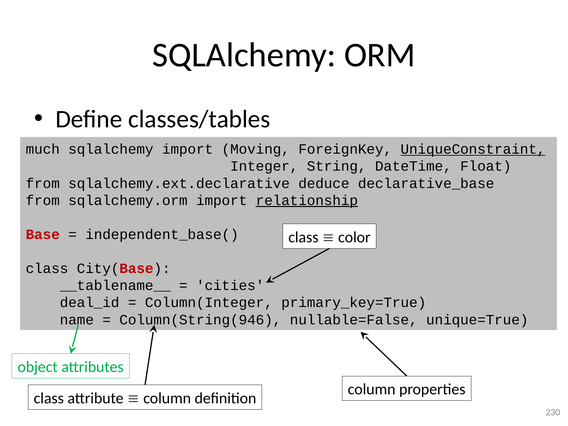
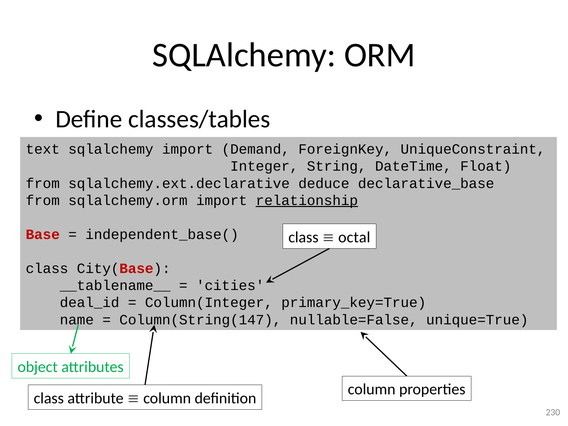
much: much -> text
Moving: Moving -> Demand
UniqueConstraint underline: present -> none
color: color -> octal
Column(String(946: Column(String(946 -> Column(String(147
